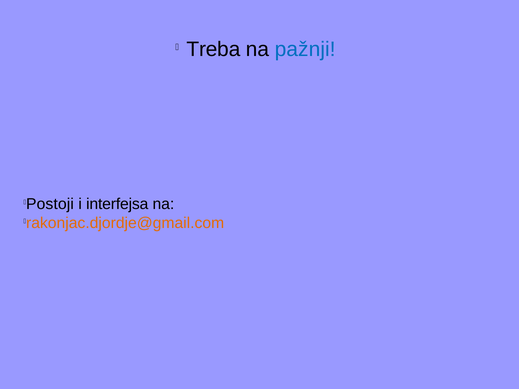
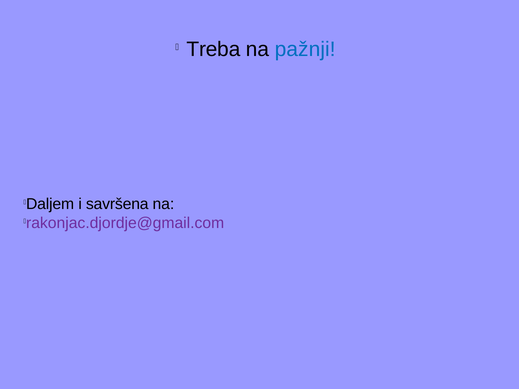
Postoji: Postoji -> Daljem
interfejsa: interfejsa -> savršena
rakonjac.djordje@gmail.com colour: orange -> purple
